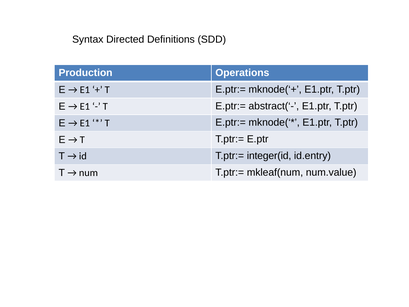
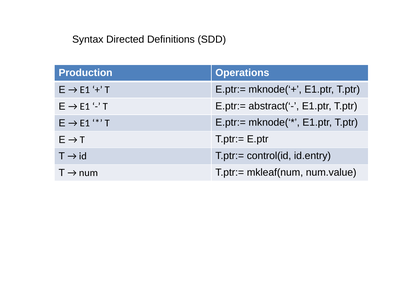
integer(id: integer(id -> control(id
